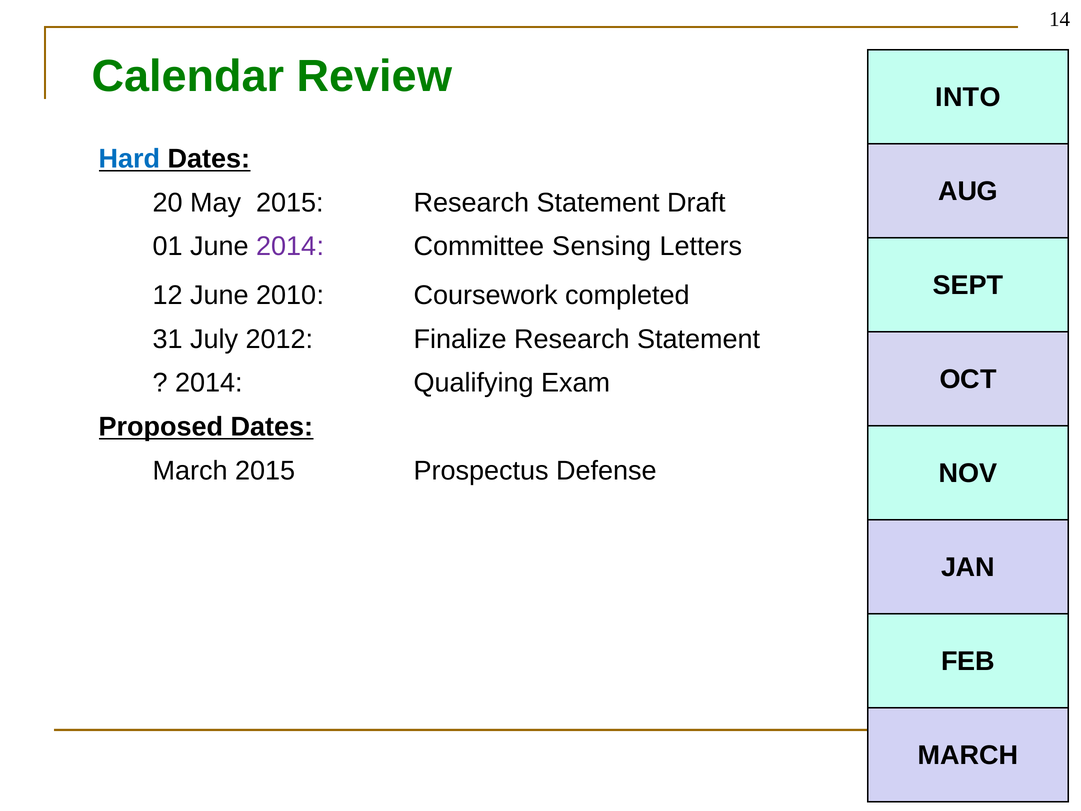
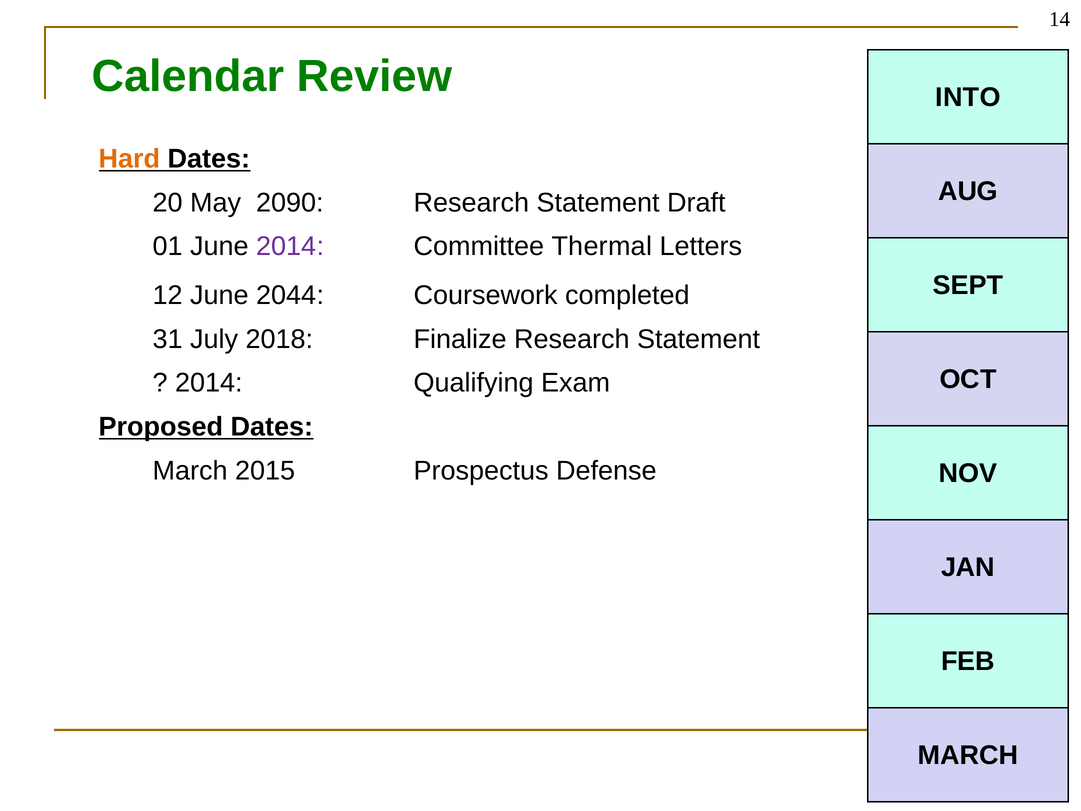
Hard colour: blue -> orange
May 2015: 2015 -> 2090
Sensing: Sensing -> Thermal
2010: 2010 -> 2044
2012: 2012 -> 2018
